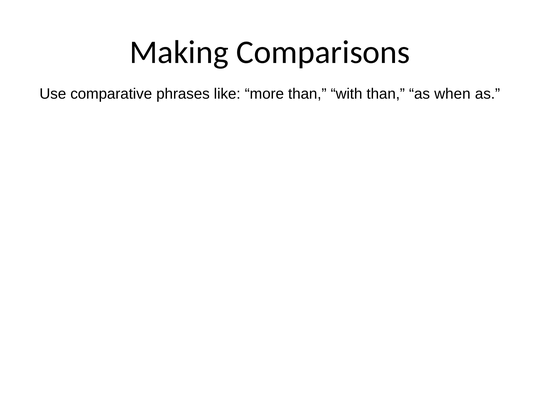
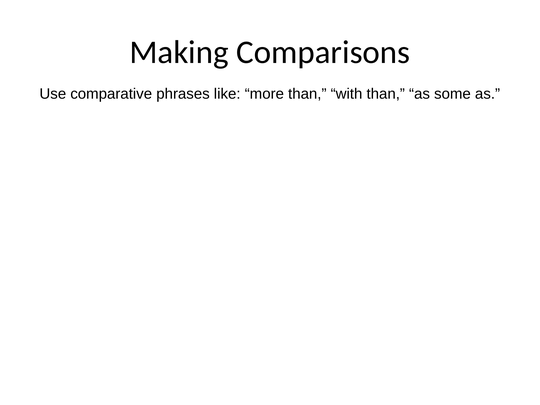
when: when -> some
